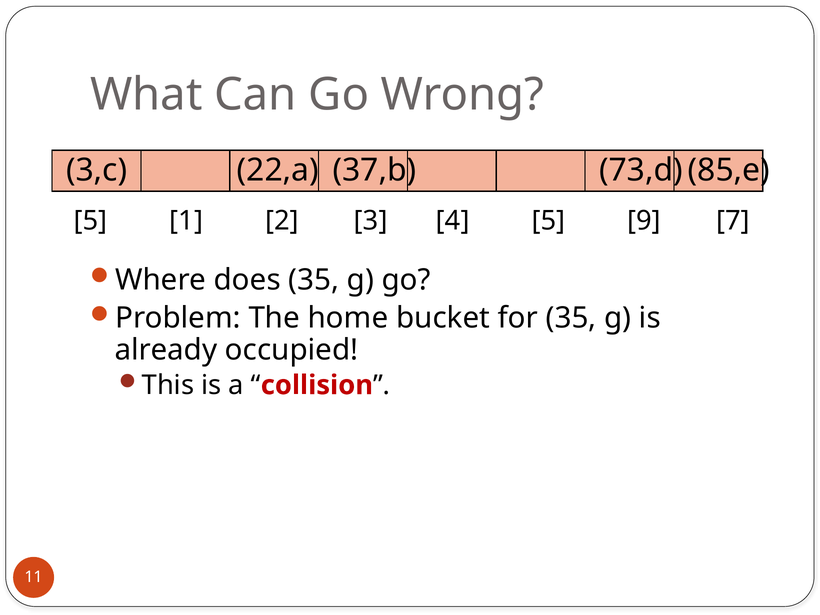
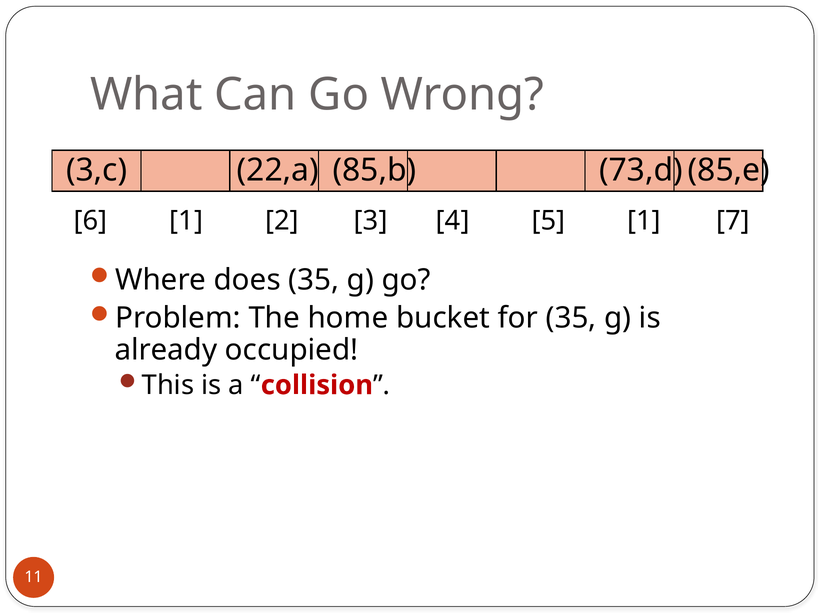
37,b: 37,b -> 85,b
5 at (91, 220): 5 -> 6
5 9: 9 -> 1
